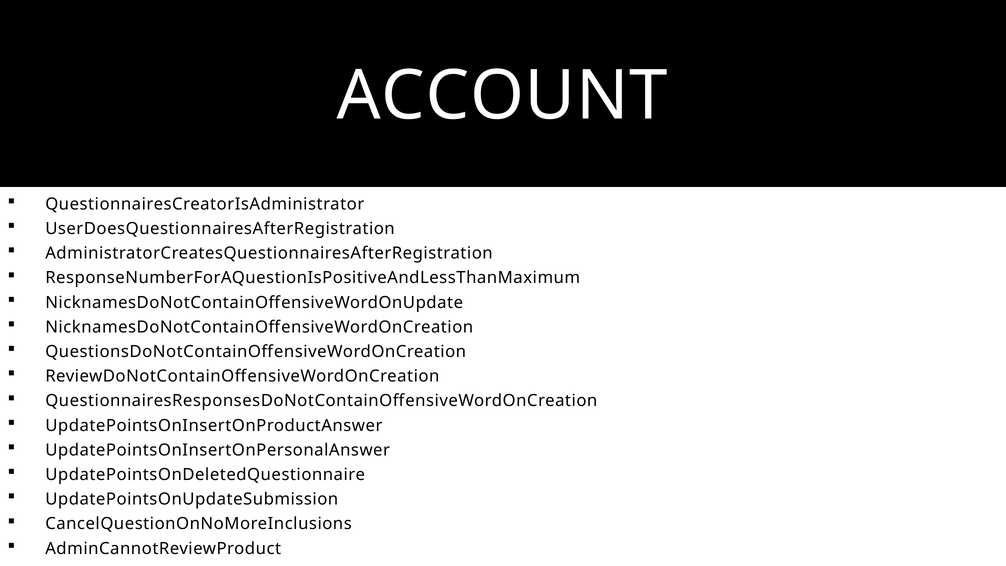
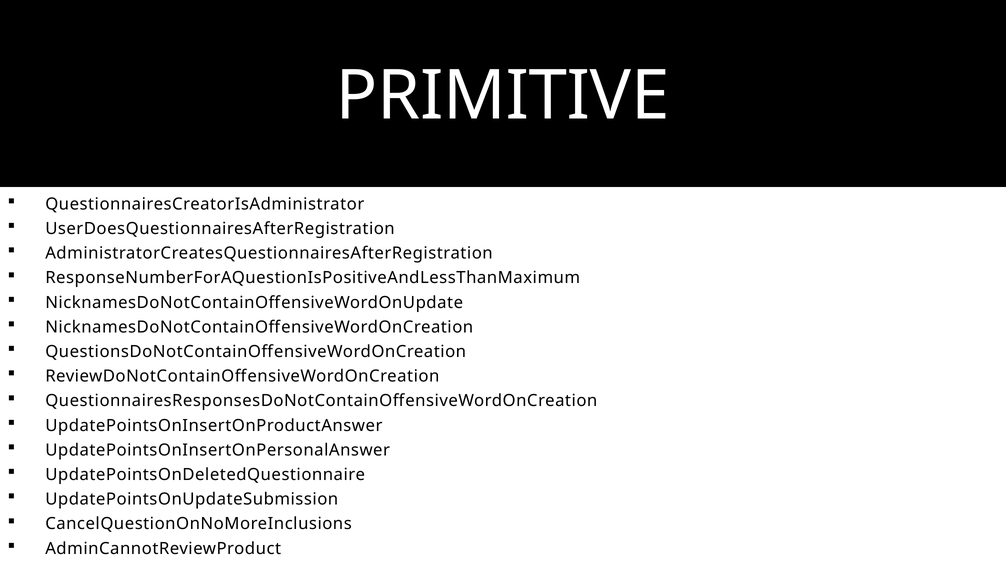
ACCOUNT: ACCOUNT -> PRIMITIVE
